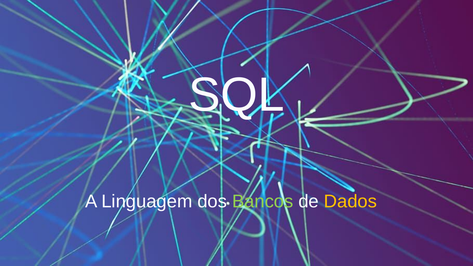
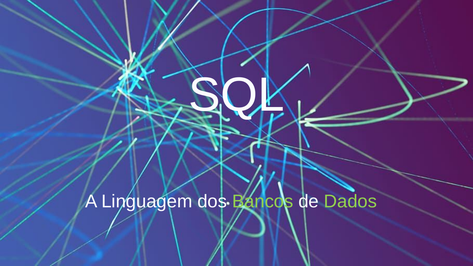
Dados colour: yellow -> light green
